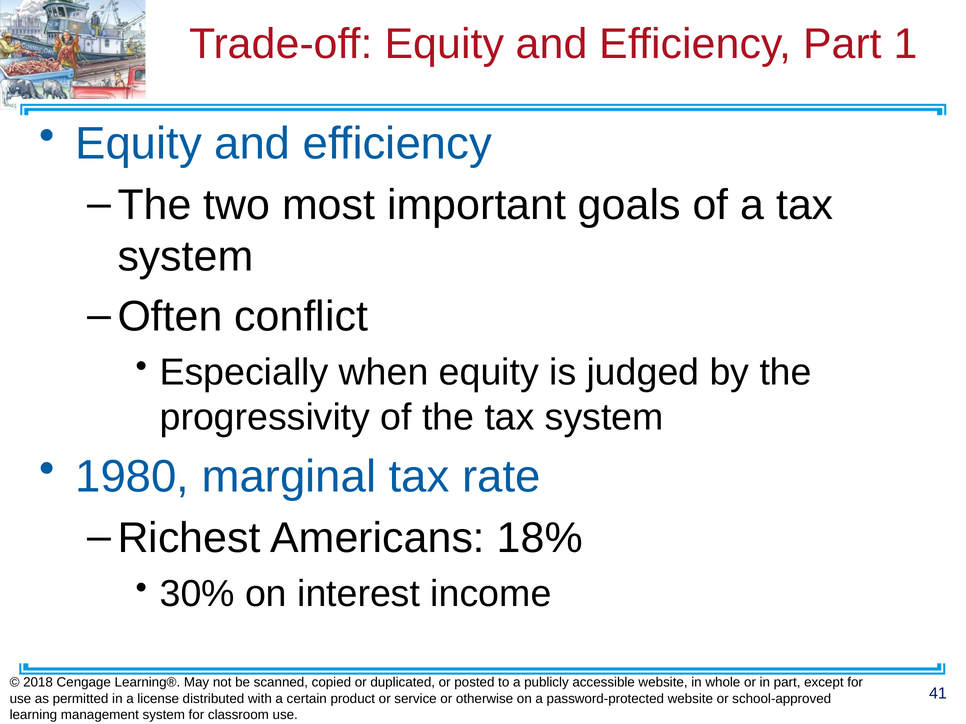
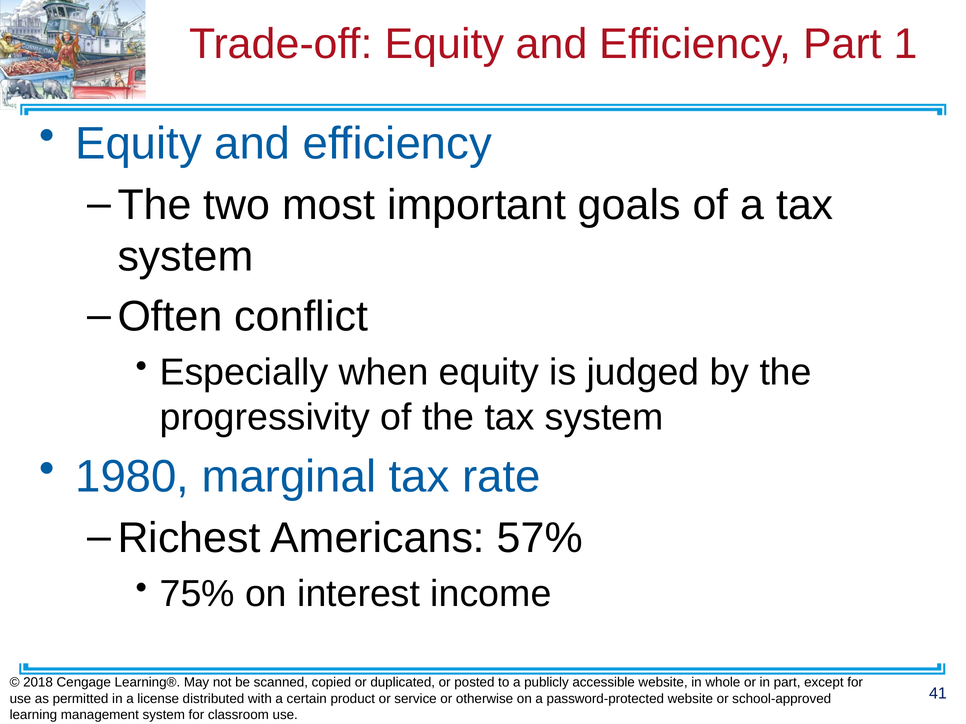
18%: 18% -> 57%
30%: 30% -> 75%
